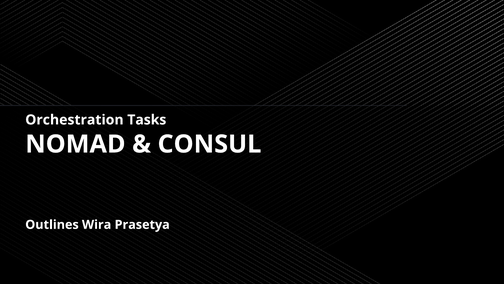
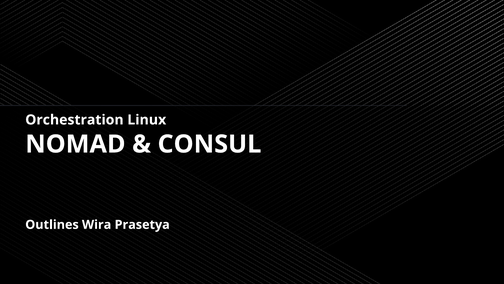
Tasks: Tasks -> Linux
